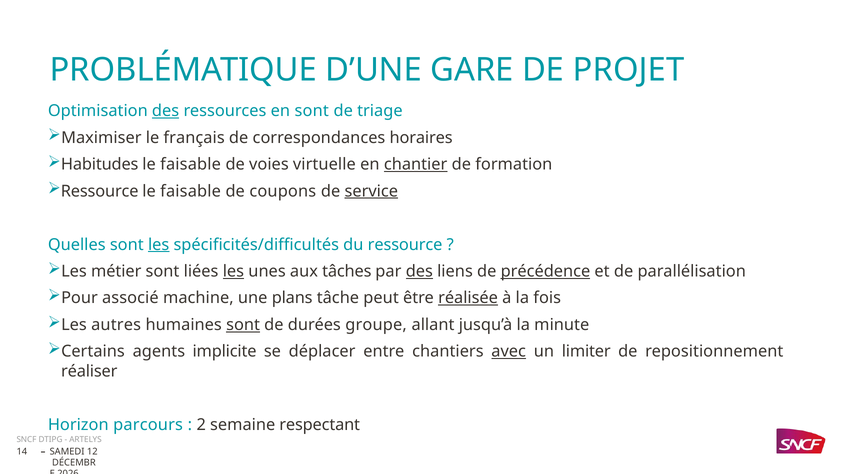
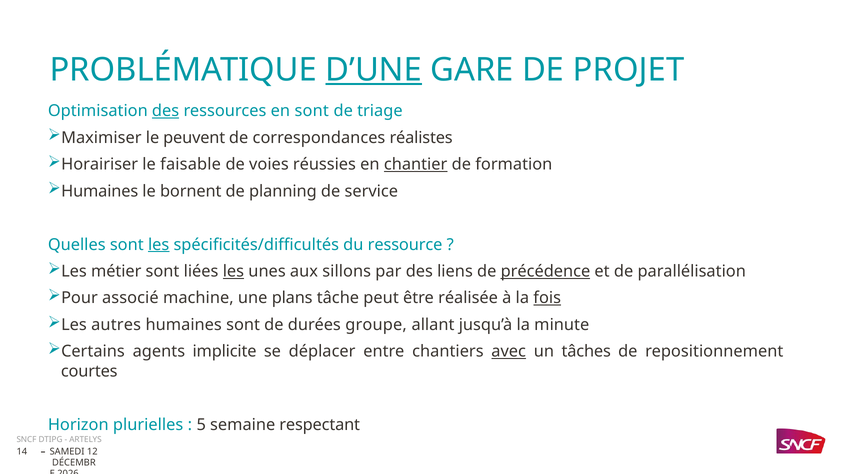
D’UNE underline: none -> present
français: français -> peuvent
horaires: horaires -> réalistes
Habitudes: Habitudes -> Horairiser
virtuelle: virtuelle -> réussies
Ressource at (100, 191): Ressource -> Humaines
faisable at (191, 191): faisable -> bornent
coupons: coupons -> planning
service underline: present -> none
tâches: tâches -> sillons
des at (419, 271) underline: present -> none
réalisée underline: present -> none
fois underline: none -> present
sont at (243, 325) underline: present -> none
limiter: limiter -> tâches
réaliser: réaliser -> courtes
parcours: parcours -> plurielles
2: 2 -> 5
